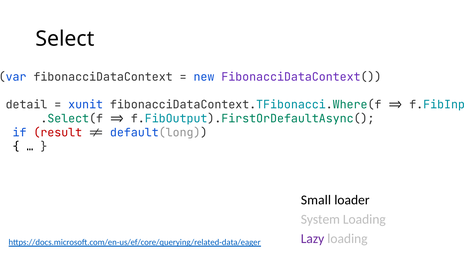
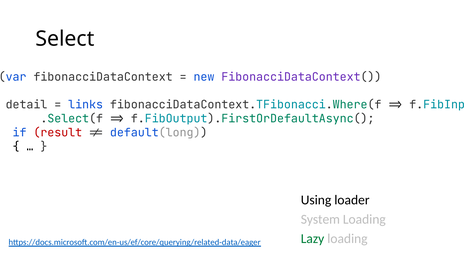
xunit: xunit -> links
Small at (316, 200): Small -> Using
Lazy colour: purple -> green
